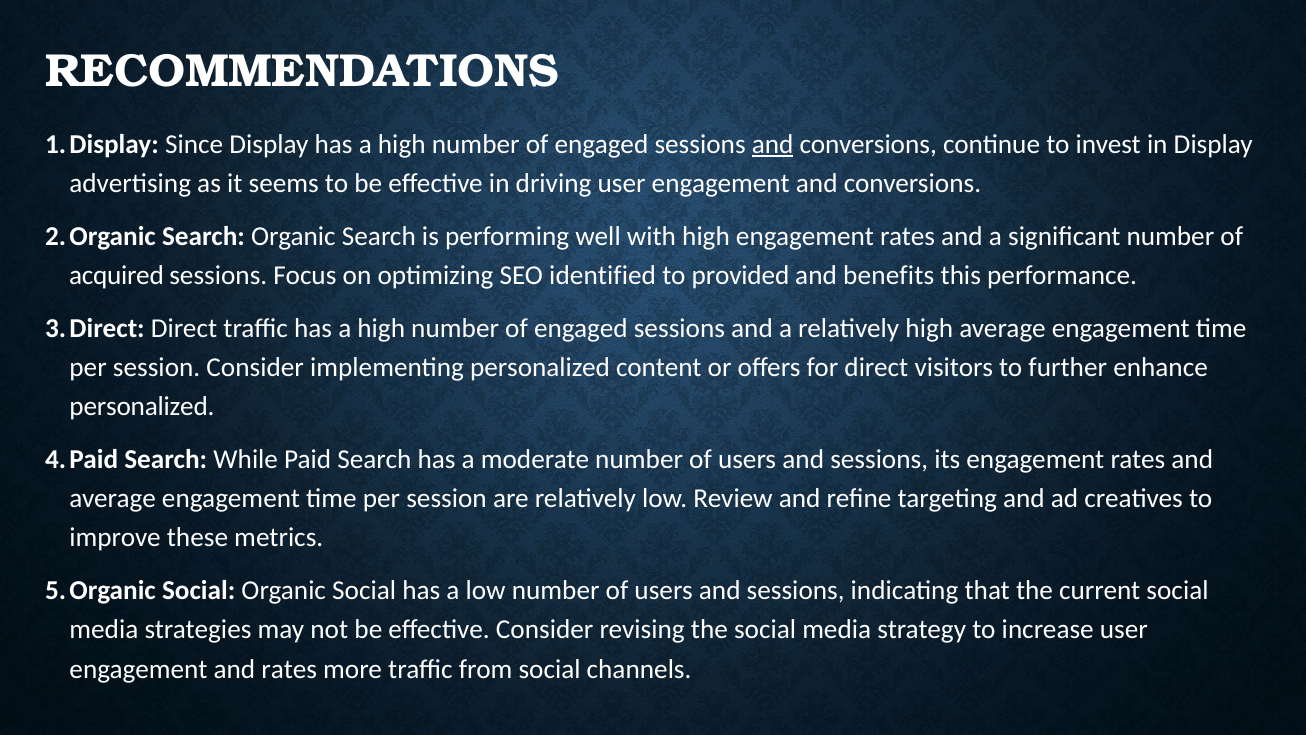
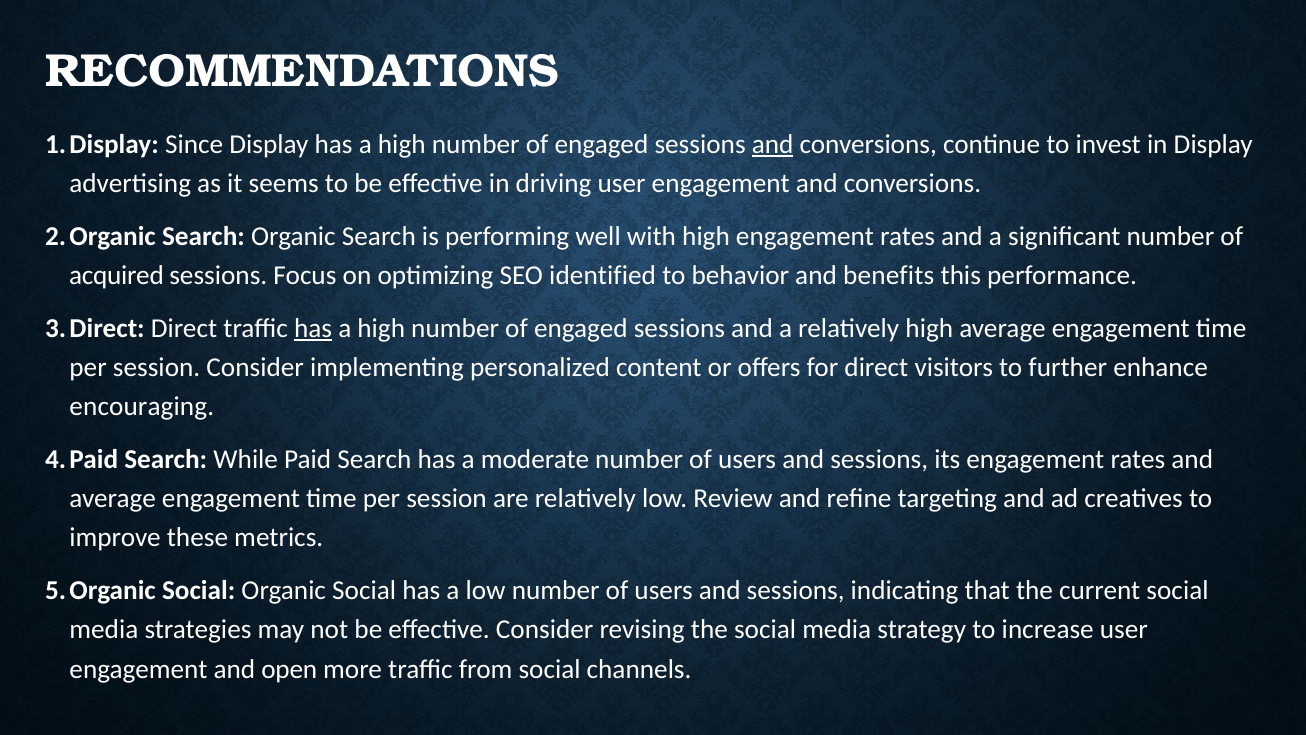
provided: provided -> behavior
has at (313, 328) underline: none -> present
personalized at (142, 406): personalized -> encouraging
and rates: rates -> open
